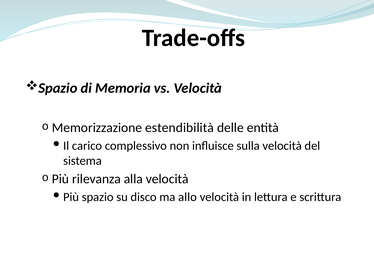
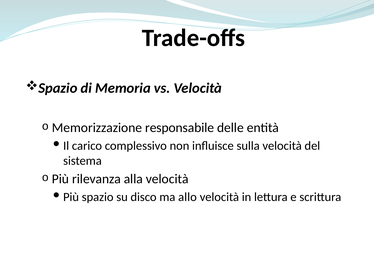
estendibilità: estendibilità -> responsabile
